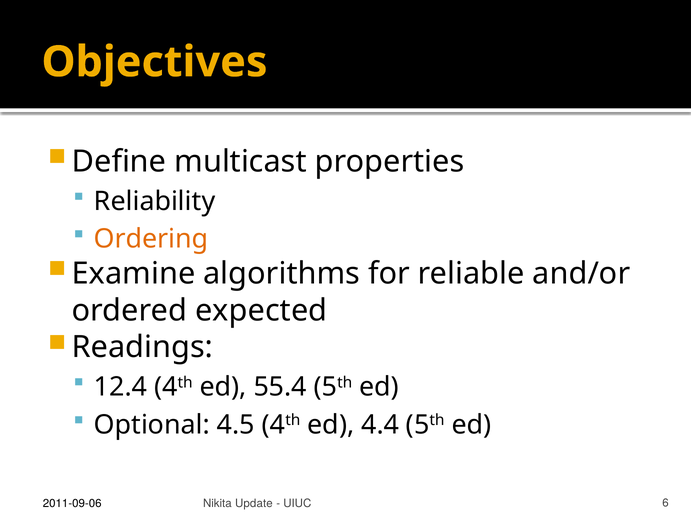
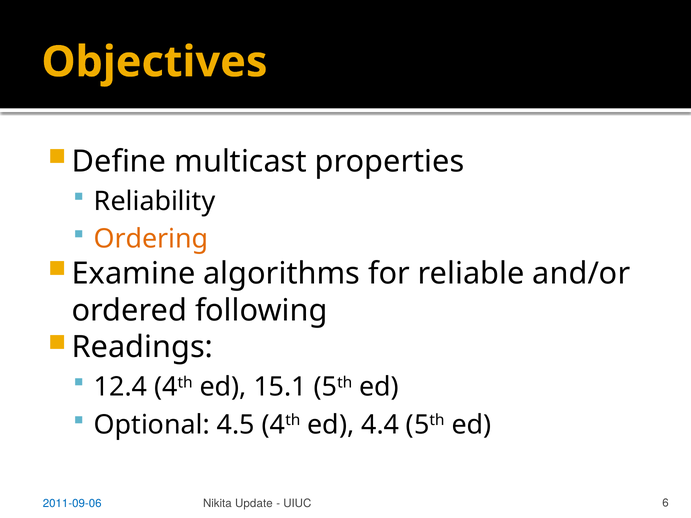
expected: expected -> following
55.4: 55.4 -> 15.1
2011-09-06 colour: black -> blue
